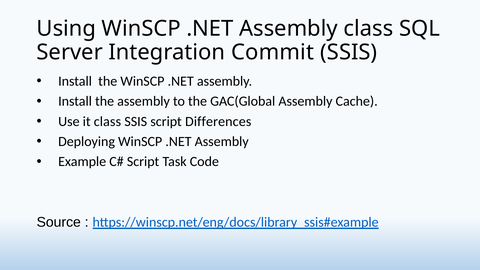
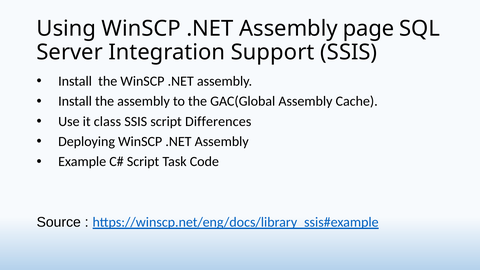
Assembly class: class -> page
Commit: Commit -> Support
